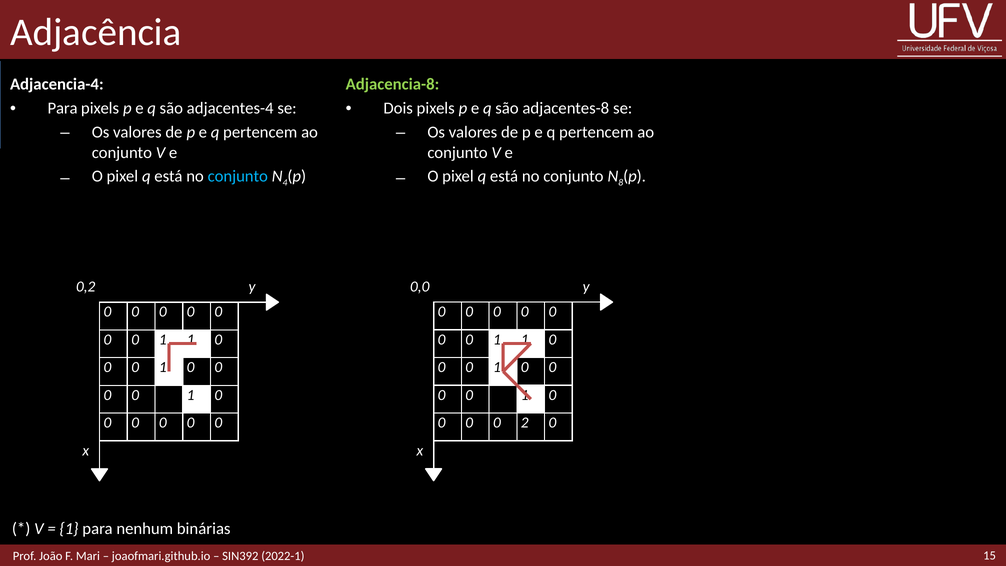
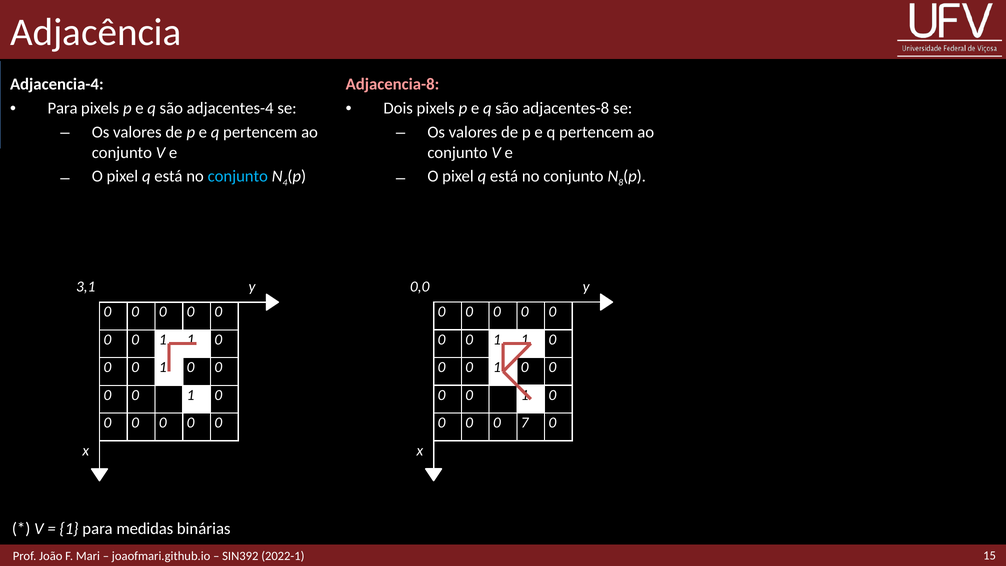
Adjacencia-8 colour: light green -> pink
0,2: 0,2 -> 3,1
2: 2 -> 7
nenhum: nenhum -> medidas
